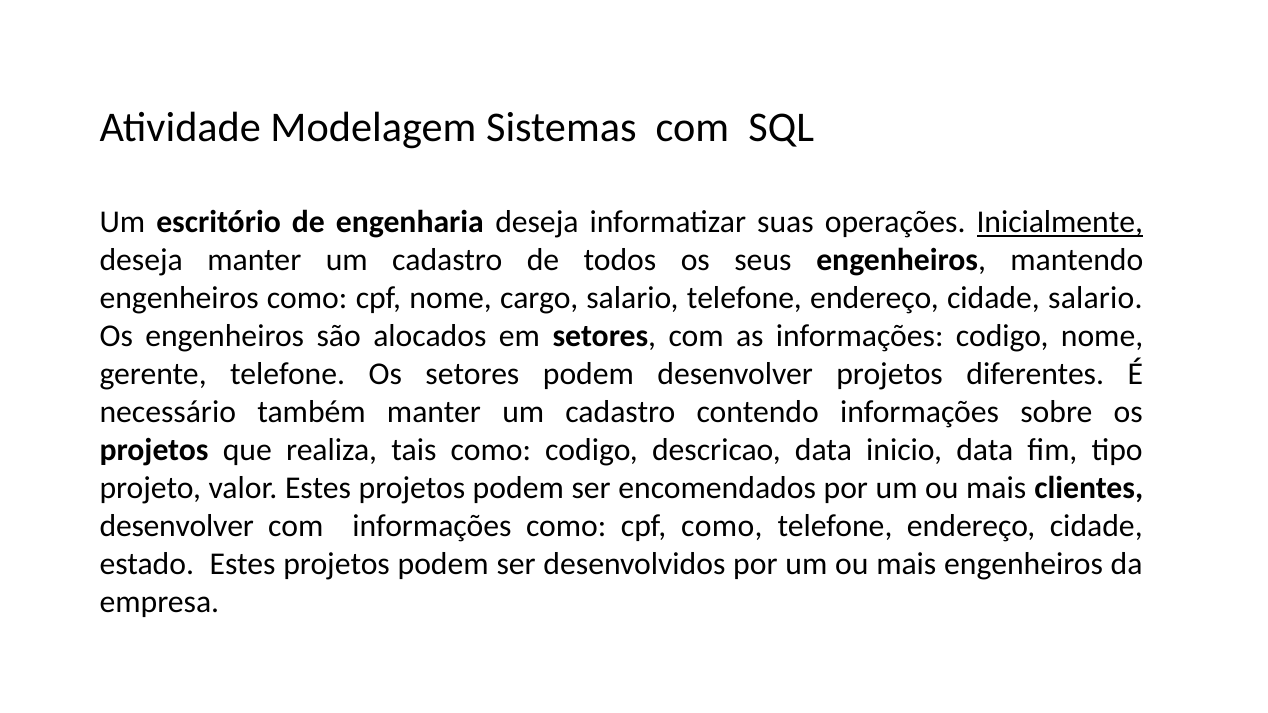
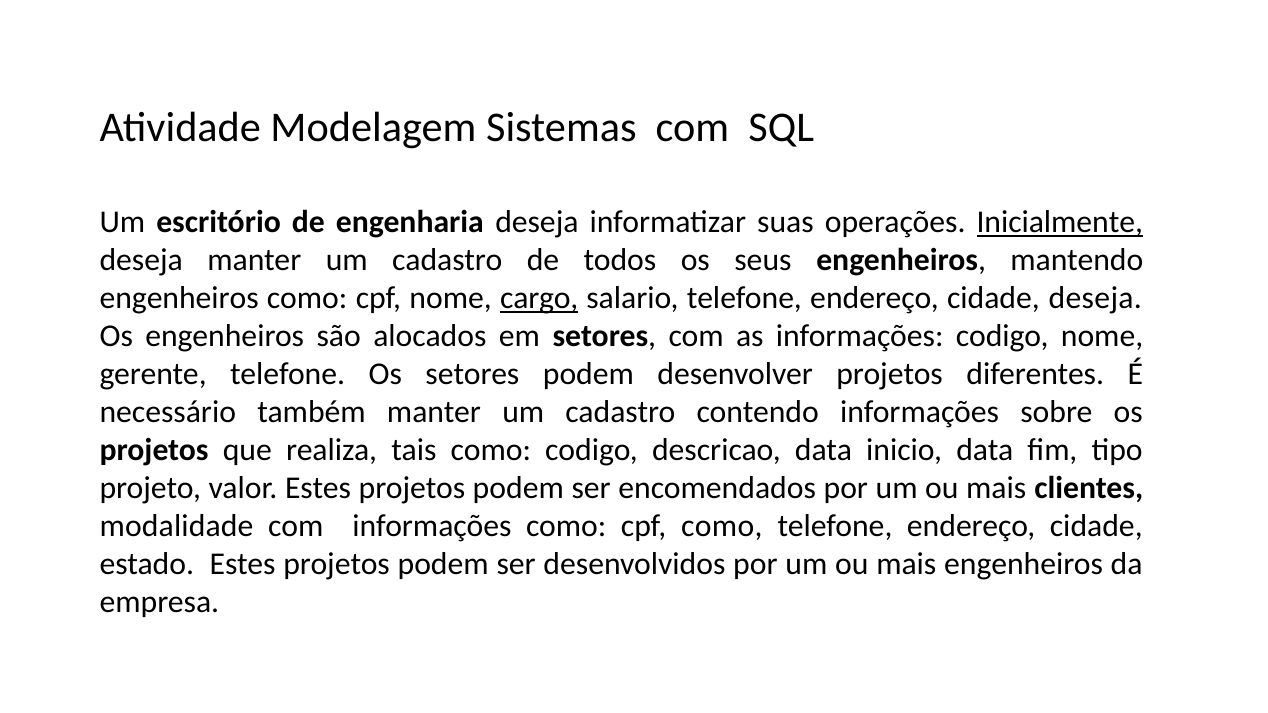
cargo underline: none -> present
cidade salario: salario -> deseja
desenvolver at (177, 526): desenvolver -> modalidade
